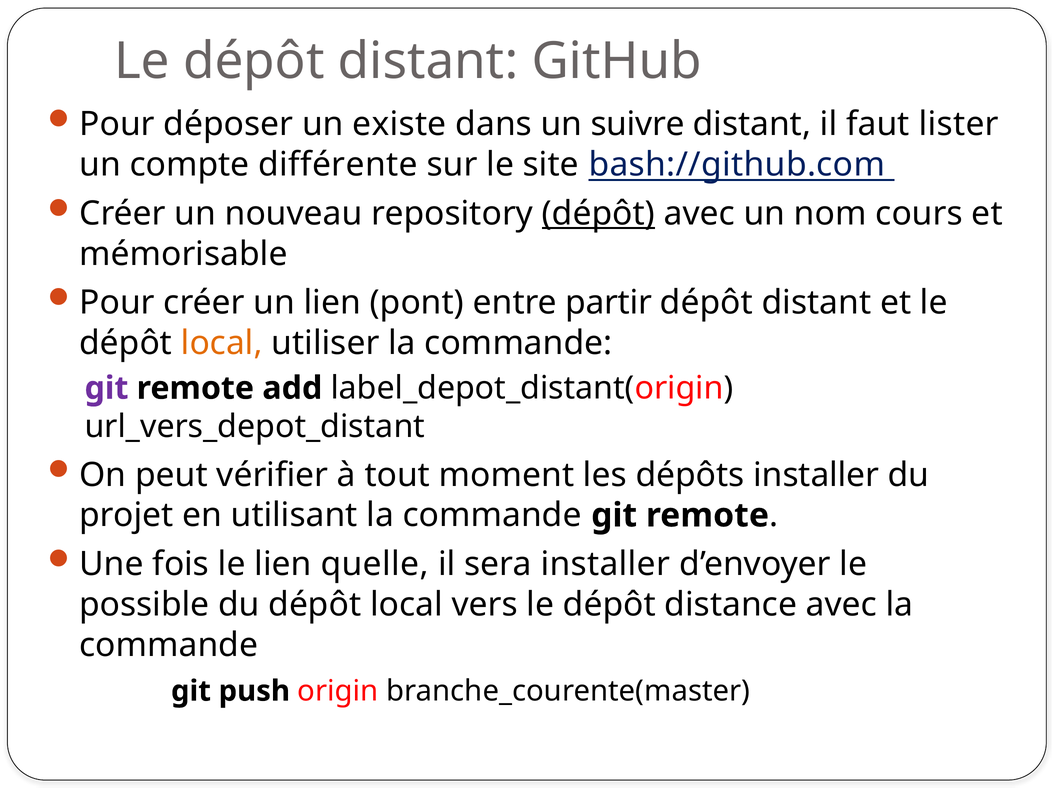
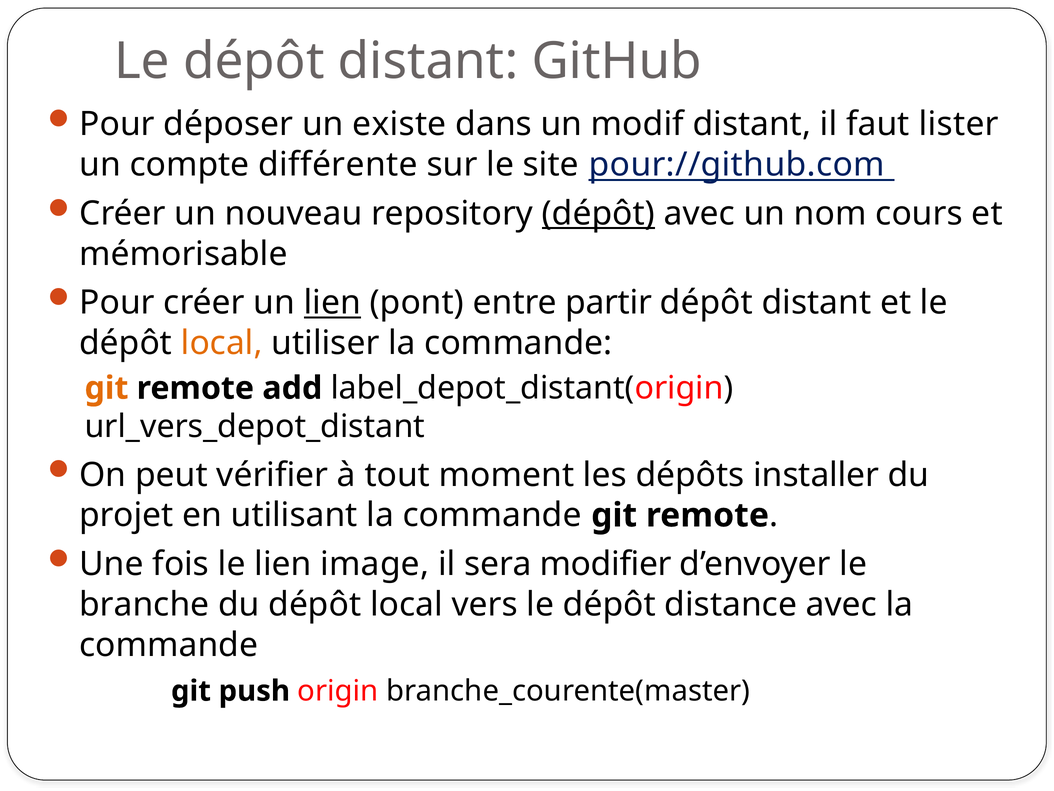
suivre: suivre -> modif
bash://github.com: bash://github.com -> pour://github.com
lien at (332, 303) underline: none -> present
git at (106, 388) colour: purple -> orange
quelle: quelle -> image
sera installer: installer -> modifier
possible: possible -> branche
